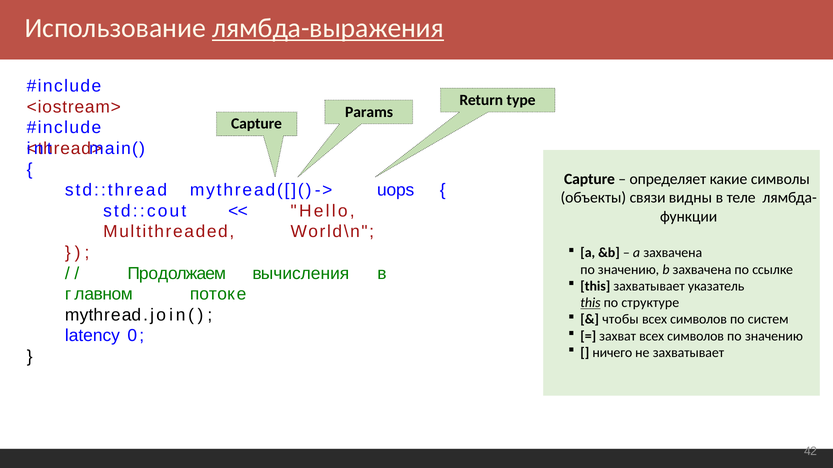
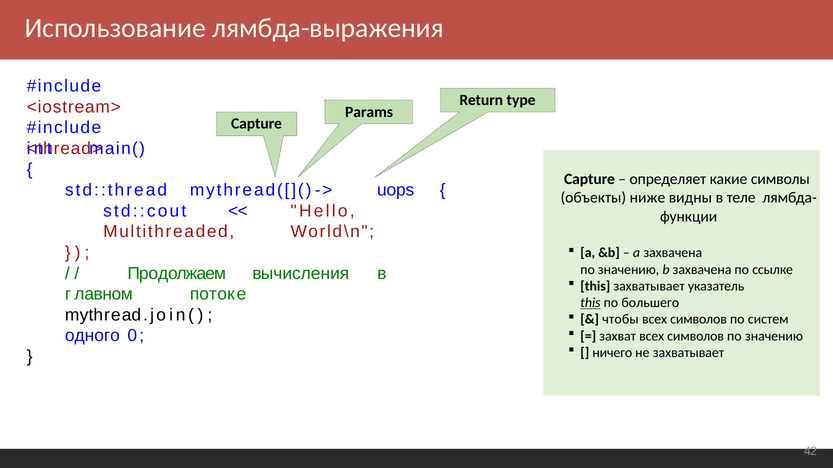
лямбда-выражения underline: present -> none
связи: связи -> ниже
структуре: структуре -> большего
latency: latency -> одного
